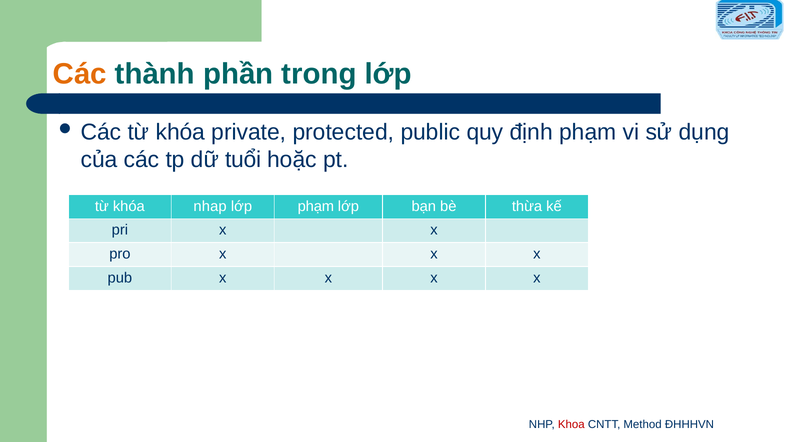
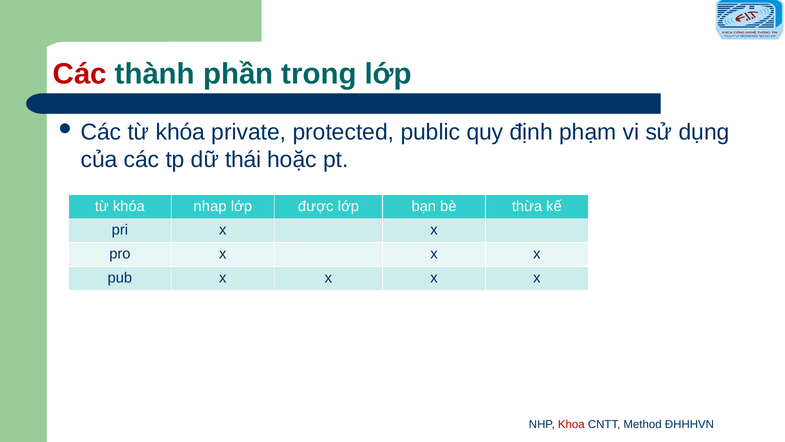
Các at (80, 74) colour: orange -> red
tuổi: tuổi -> thái
lớp phạm: phạm -> được
